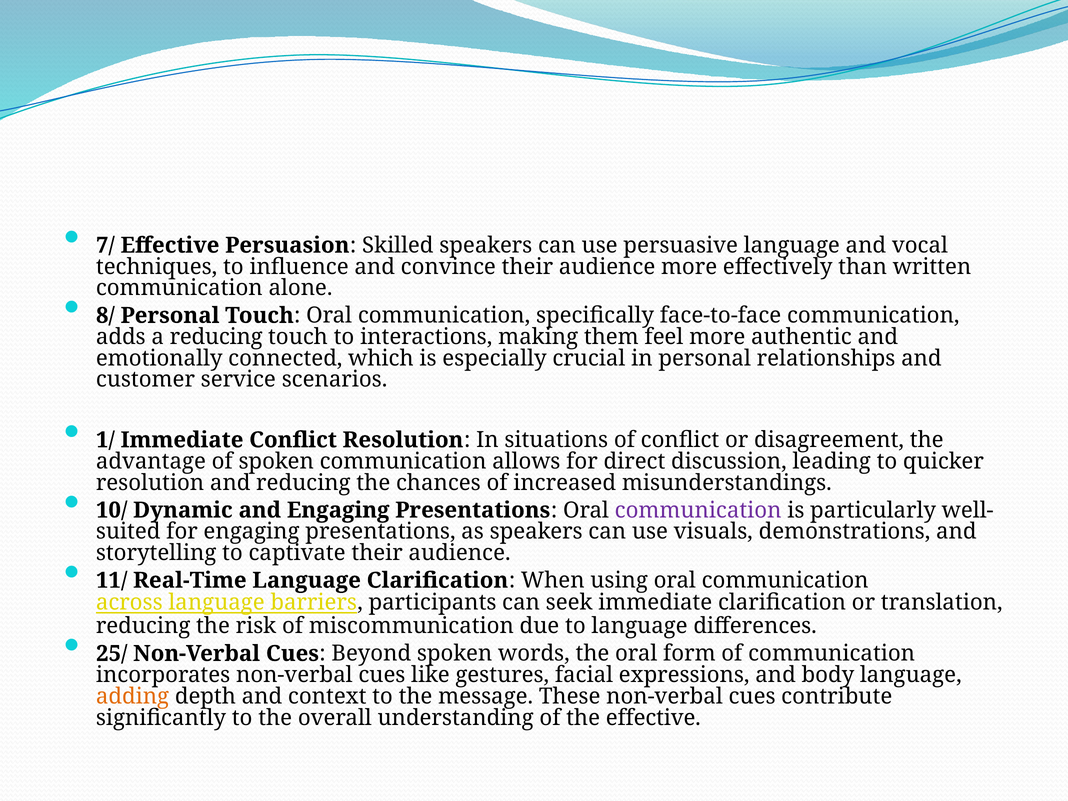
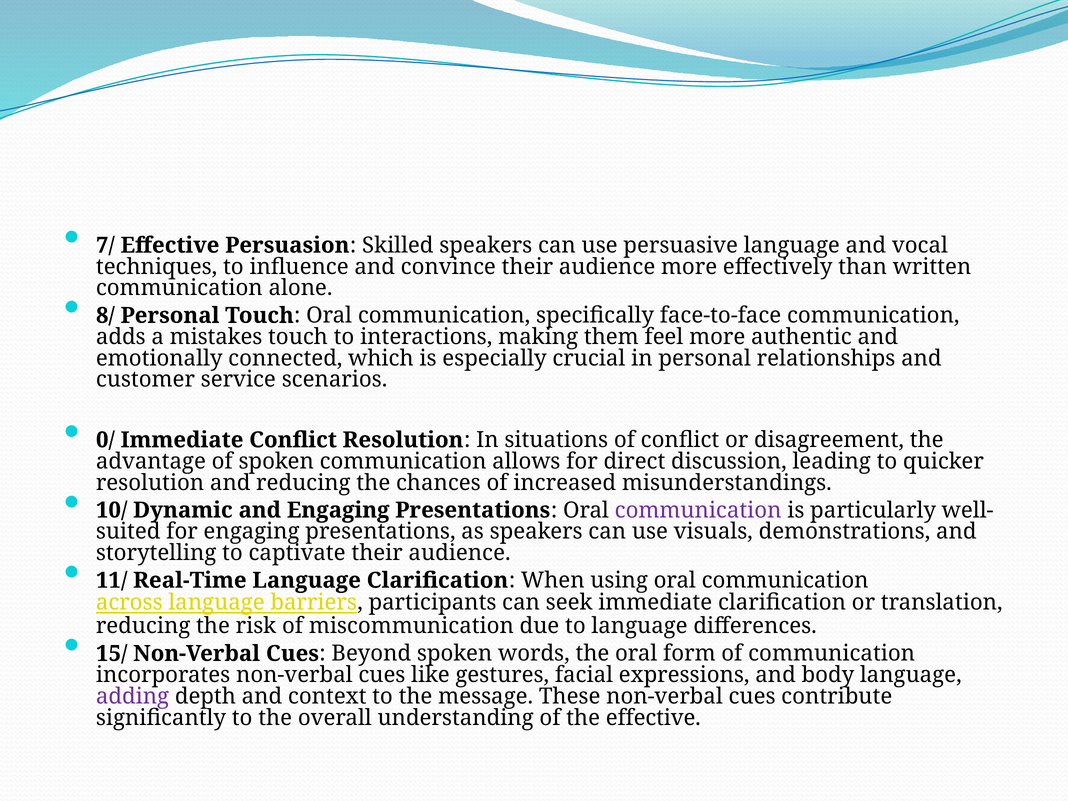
a reducing: reducing -> mistakes
1/: 1/ -> 0/
25/: 25/ -> 15/
adding colour: orange -> purple
